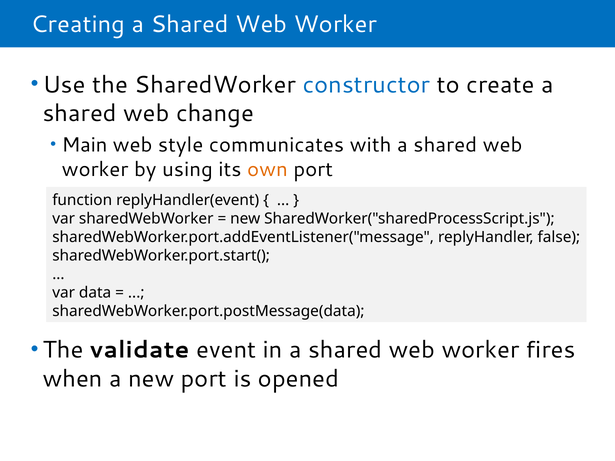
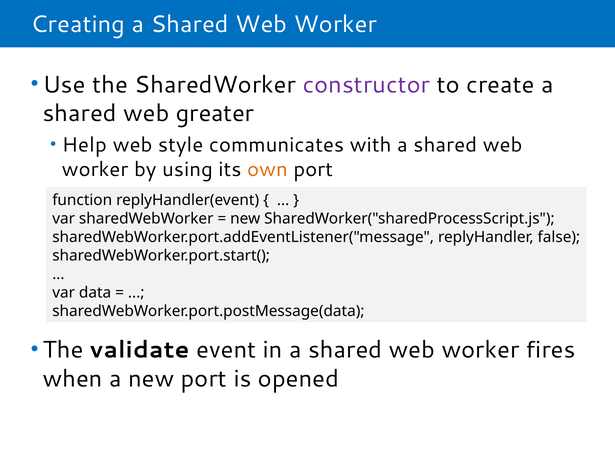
constructor colour: blue -> purple
change: change -> greater
Main: Main -> Help
